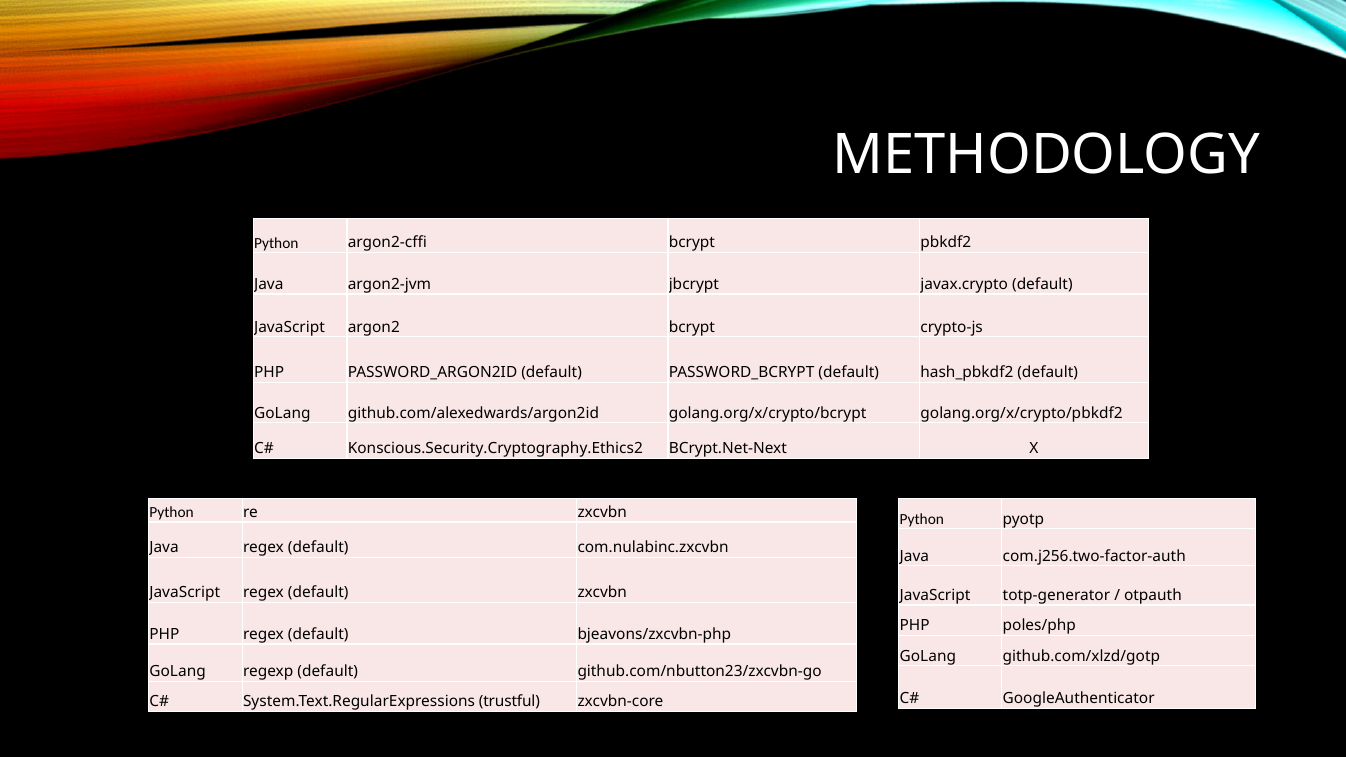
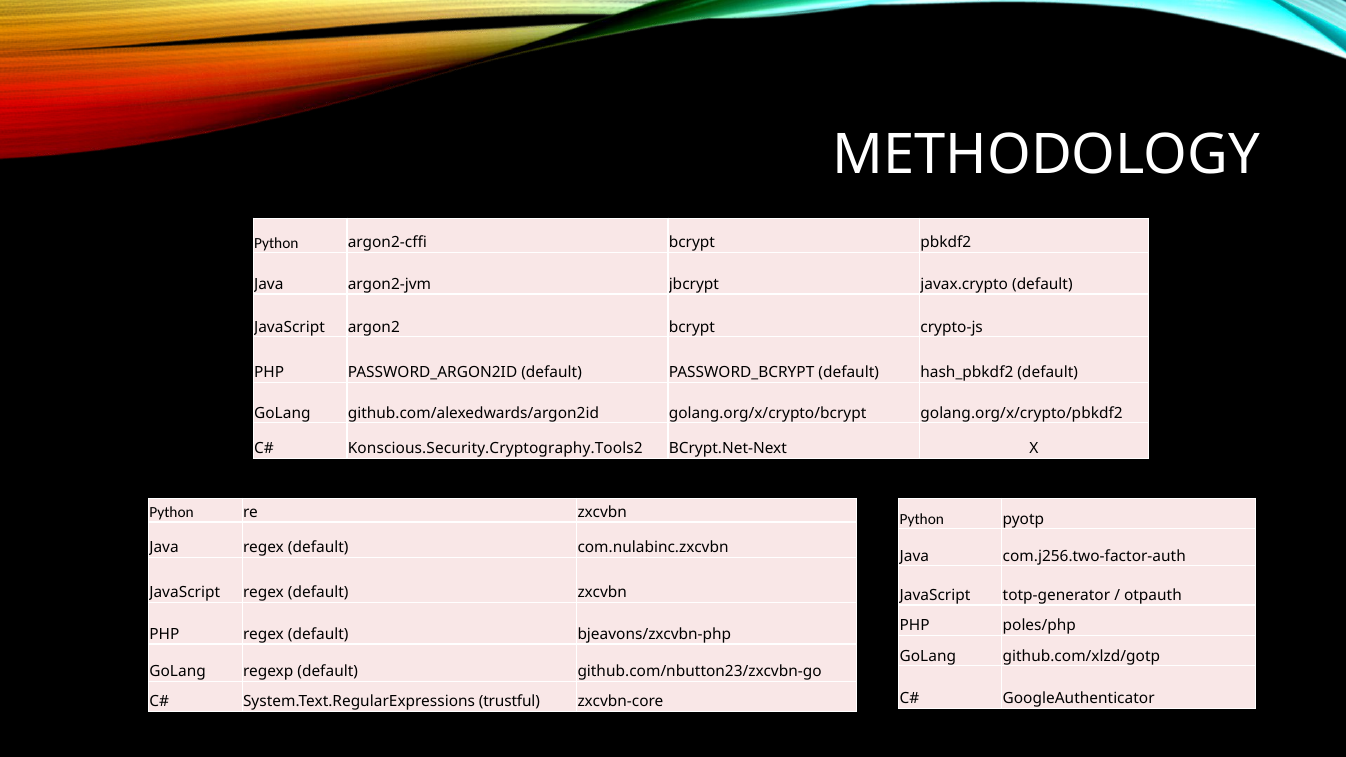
Konscious.Security.Cryptography.Ethics2: Konscious.Security.Cryptography.Ethics2 -> Konscious.Security.Cryptography.Tools2
